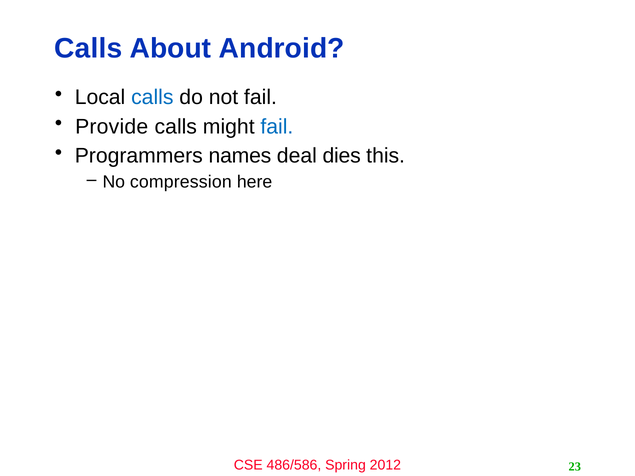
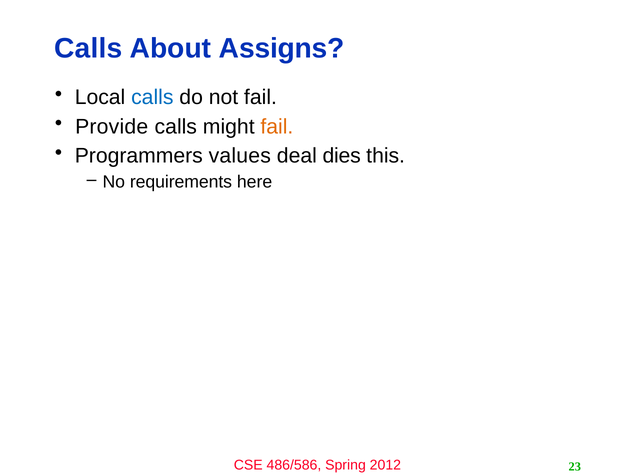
Android: Android -> Assigns
fail at (277, 127) colour: blue -> orange
names: names -> values
compression: compression -> requirements
